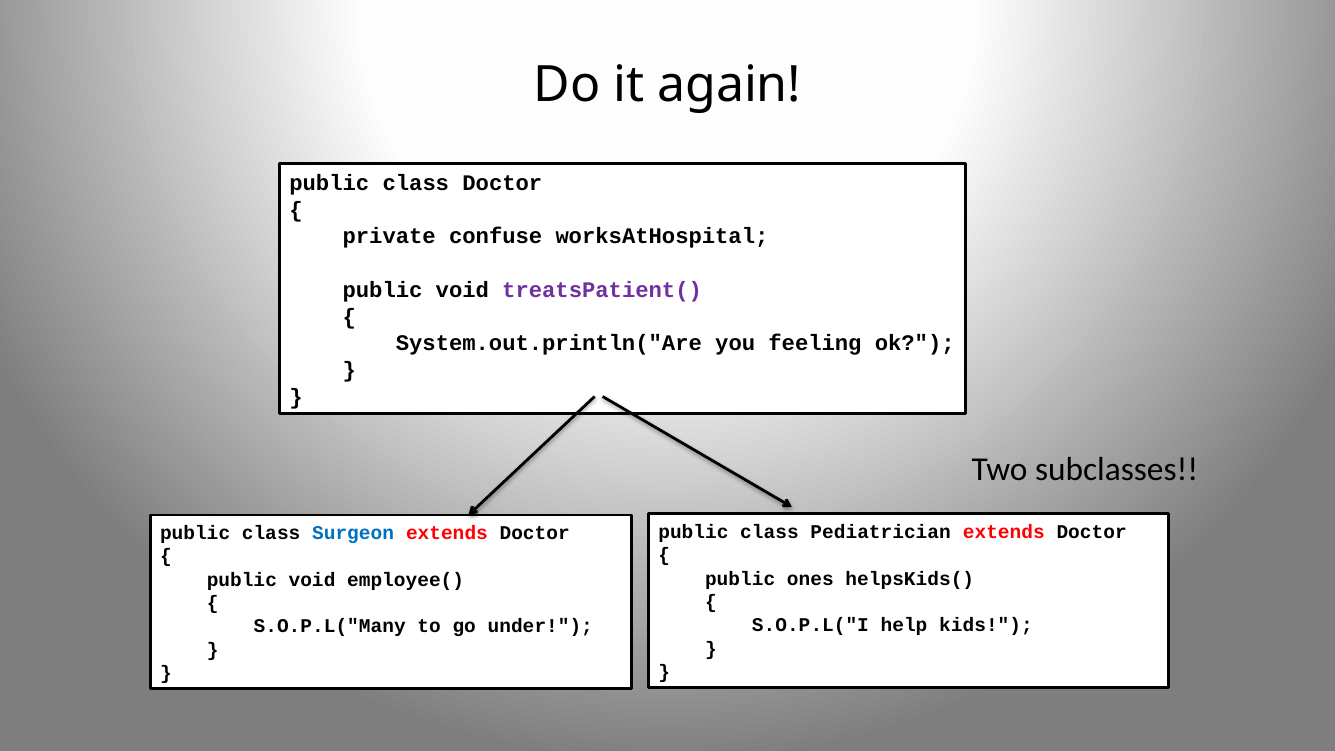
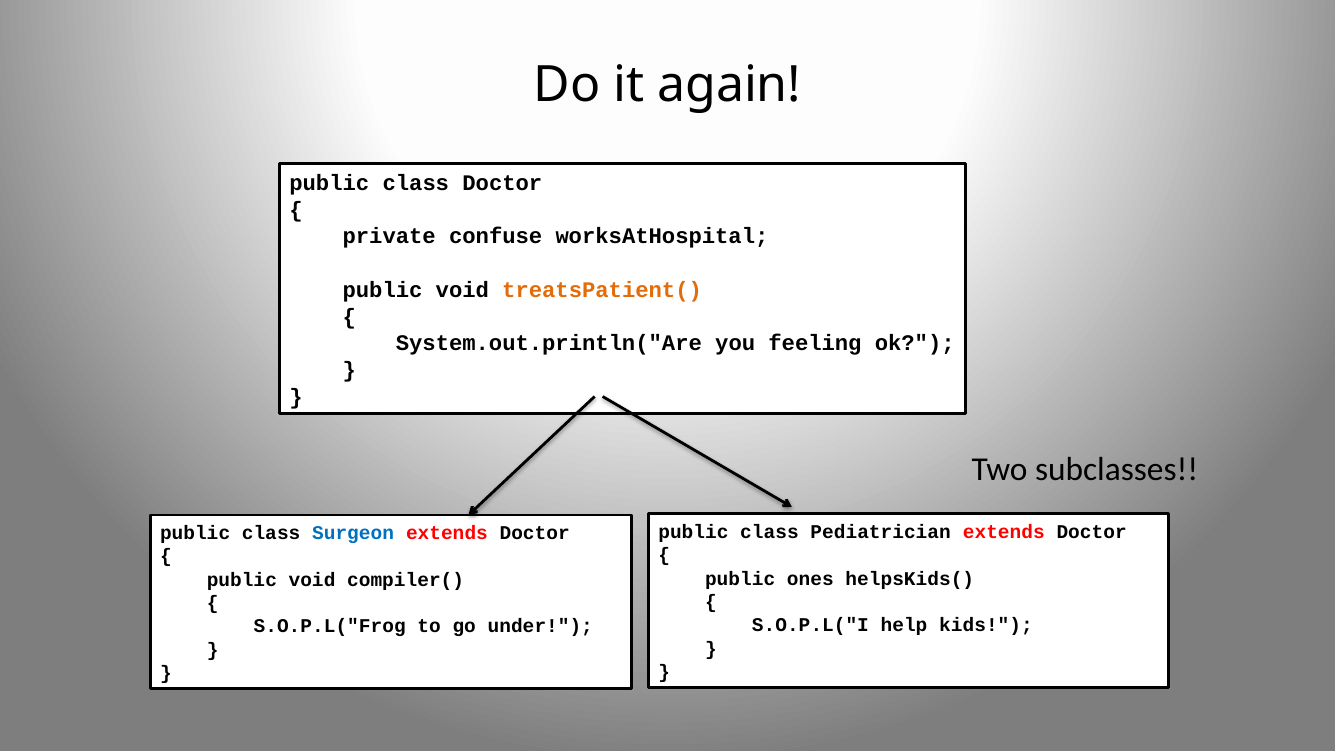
treatsPatient( colour: purple -> orange
employee(: employee( -> compiler(
S.O.P.L("Many: S.O.P.L("Many -> S.O.P.L("Frog
